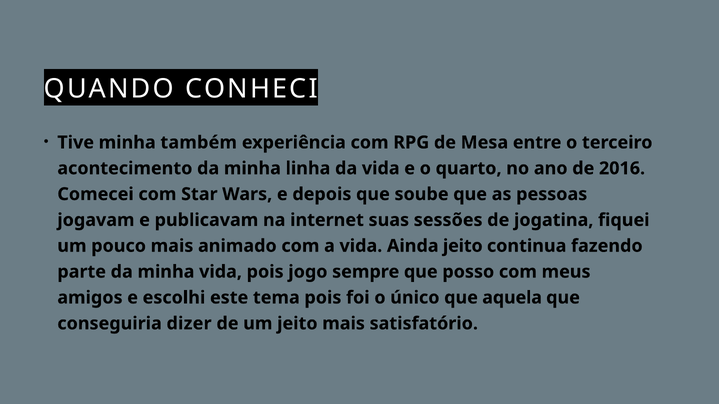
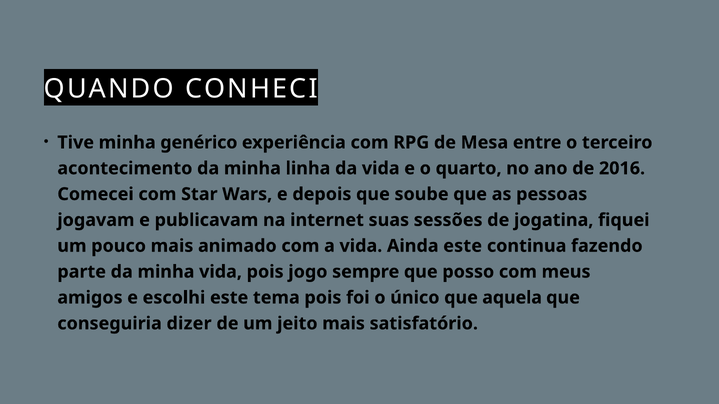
também: também -> genérico
Ainda jeito: jeito -> este
